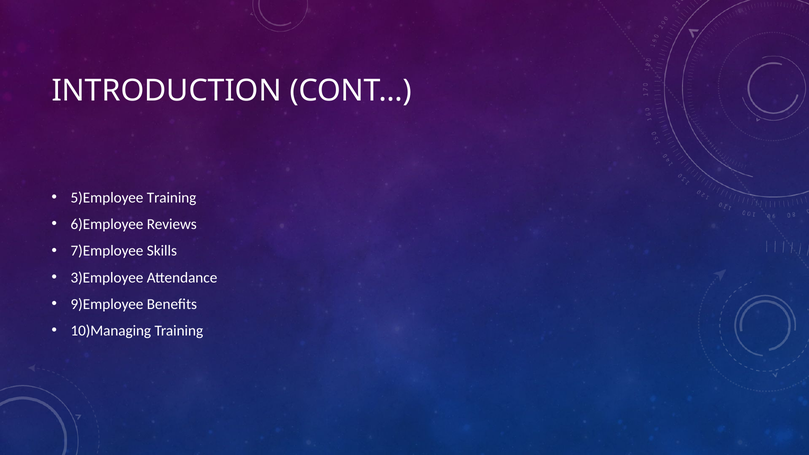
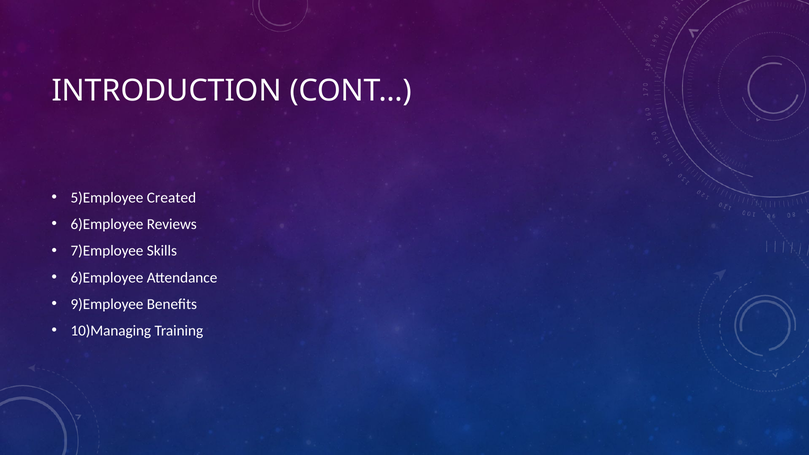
5)Employee Training: Training -> Created
3)Employee at (107, 278): 3)Employee -> 6)Employee
